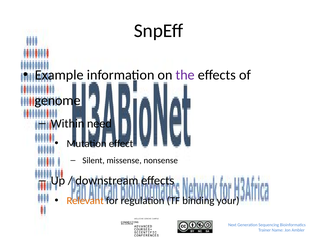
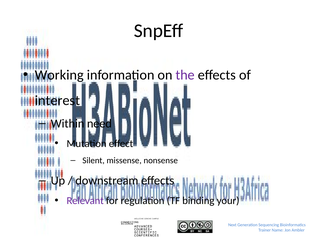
Example: Example -> Working
genome: genome -> interest
Relevant colour: orange -> purple
